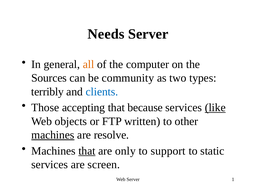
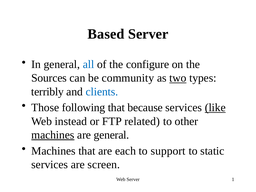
Needs: Needs -> Based
all colour: orange -> blue
computer: computer -> configure
two underline: none -> present
accepting: accepting -> following
objects: objects -> instead
written: written -> related
are resolve: resolve -> general
that at (87, 151) underline: present -> none
only: only -> each
